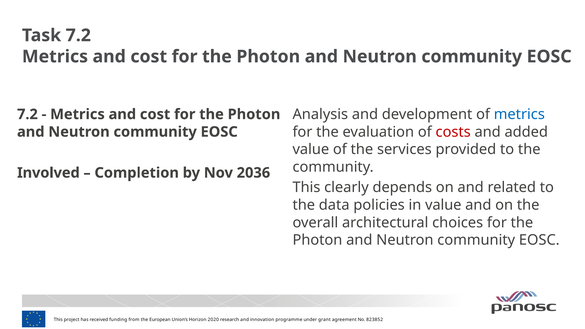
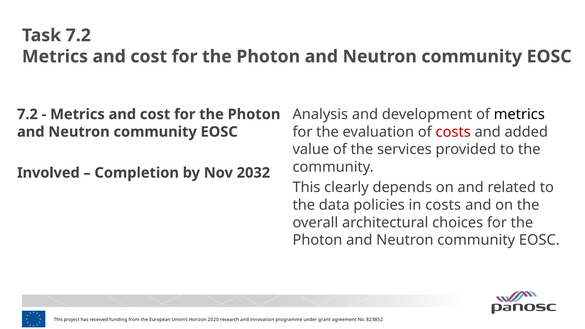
metrics at (519, 114) colour: blue -> black
2036: 2036 -> 2032
in value: value -> costs
